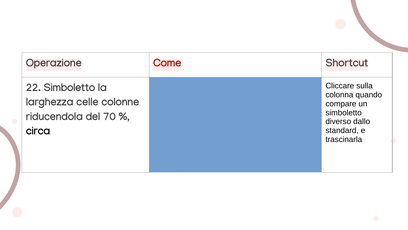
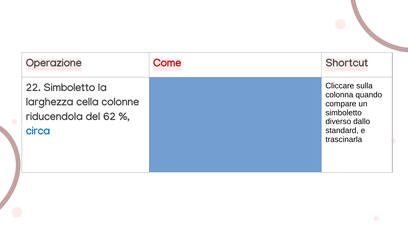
celle: celle -> cella
70: 70 -> 62
circa colour: black -> blue
